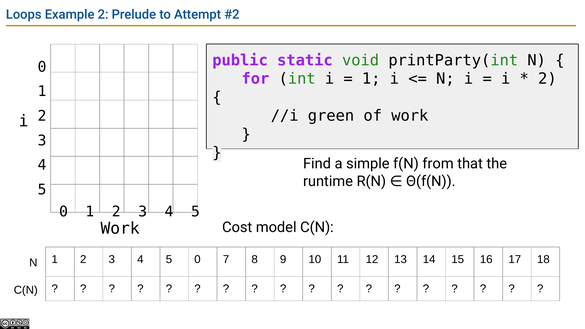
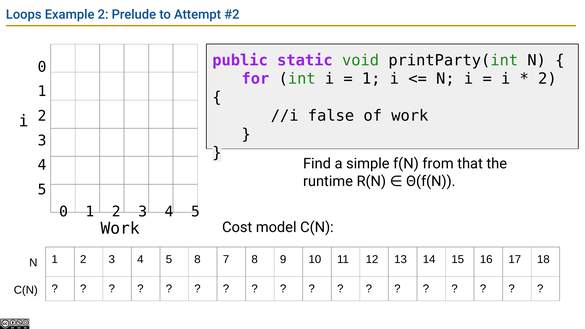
green: green -> false
0 at (197, 260): 0 -> 8
